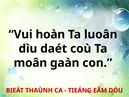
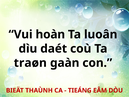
moân: moân -> traøn
